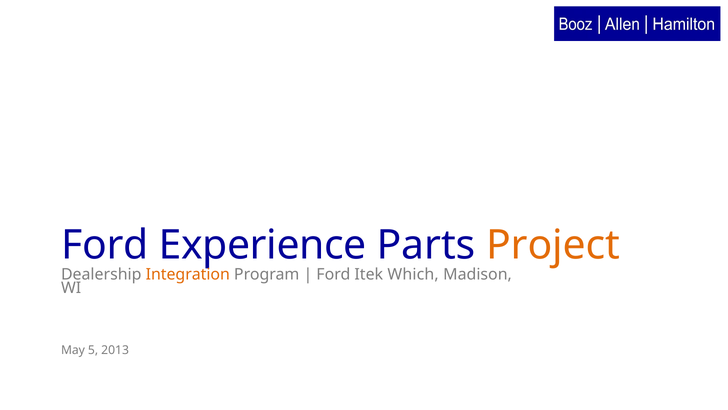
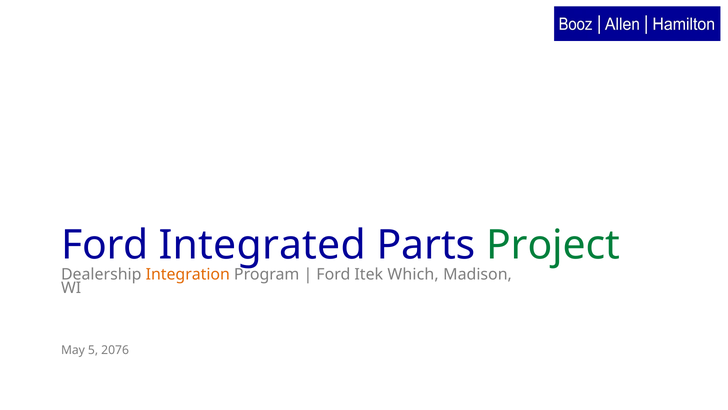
Experience: Experience -> Integrated
Project colour: orange -> green
2013: 2013 -> 2076
